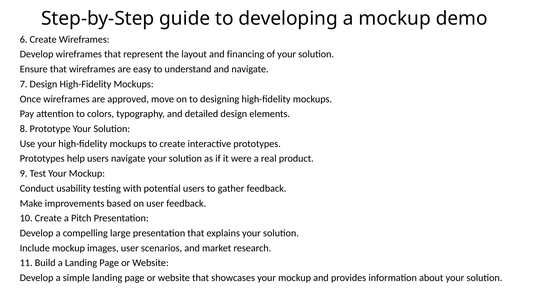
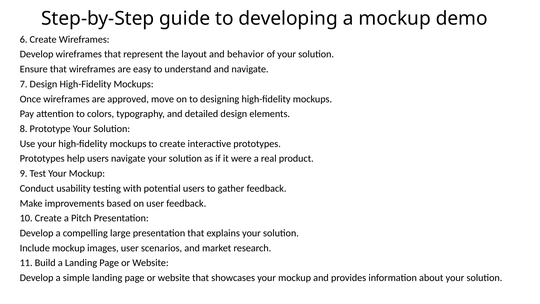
financing: financing -> behavior
